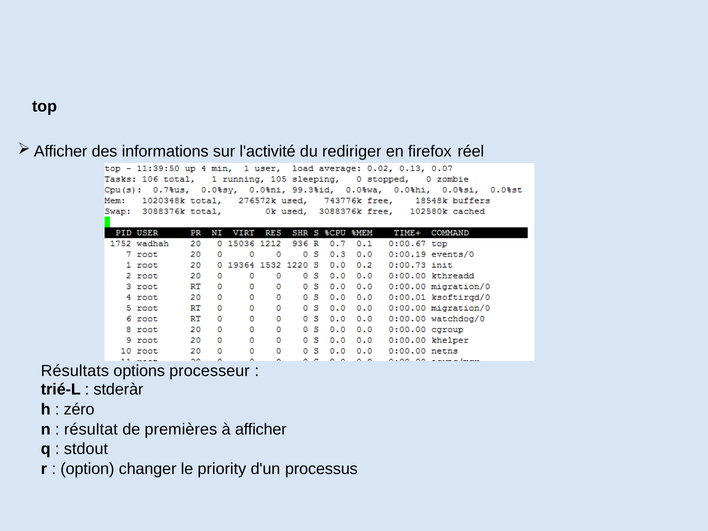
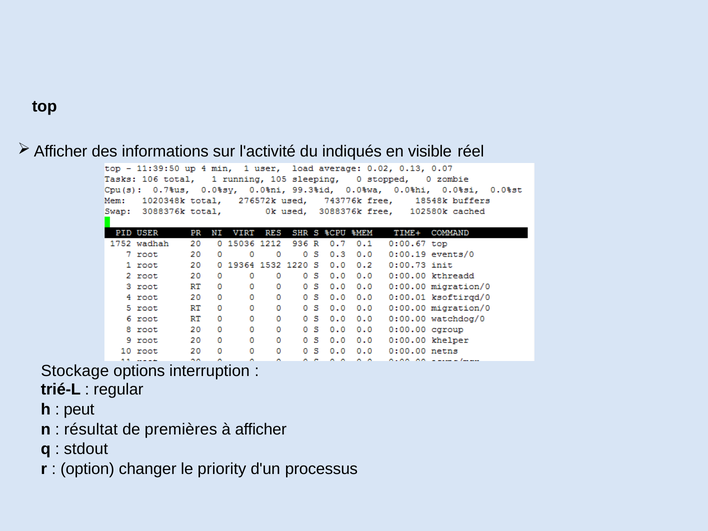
rediriger: rediriger -> indiqués
firefox: firefox -> visible
Résultats: Résultats -> Stockage
processeur: processeur -> interruption
stderàr: stderàr -> regular
zéro: zéro -> peut
